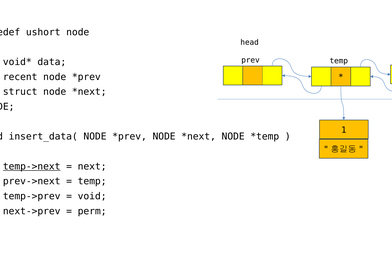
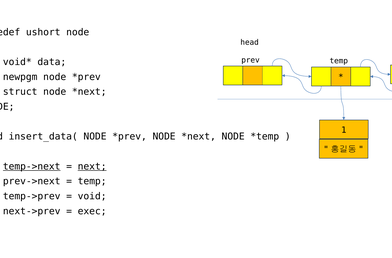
recent: recent -> newpgm
next underline: none -> present
perm: perm -> exec
